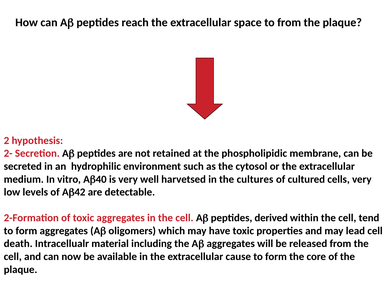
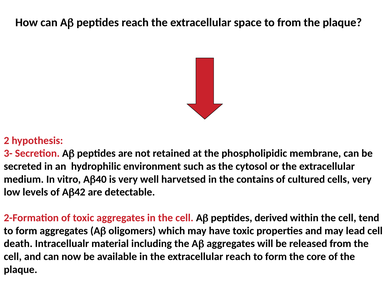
2-: 2- -> 3-
cultures: cultures -> contains
extracellular cause: cause -> reach
